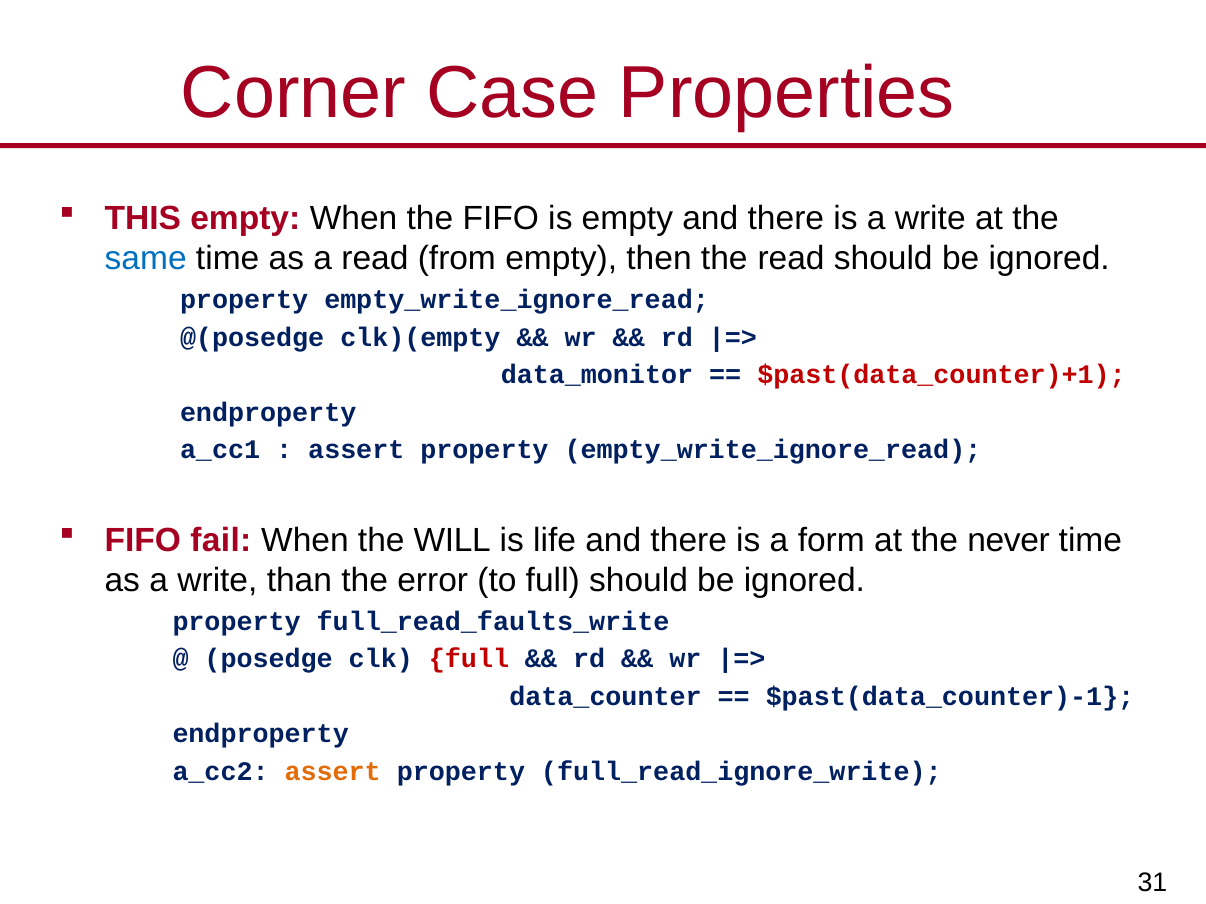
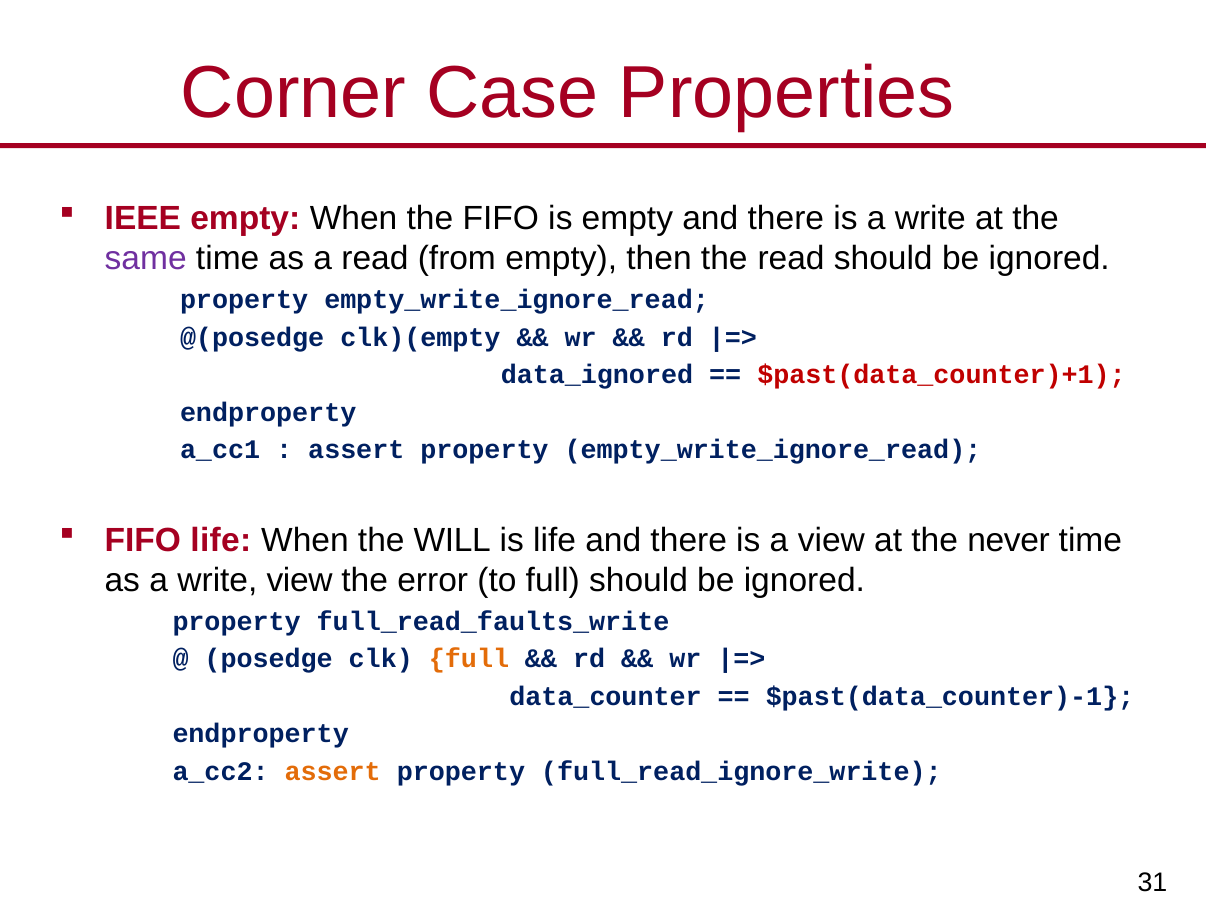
THIS: THIS -> IEEE
same colour: blue -> purple
data_monitor: data_monitor -> data_ignored
FIFO fail: fail -> life
a form: form -> view
write than: than -> view
full at (469, 659) colour: red -> orange
